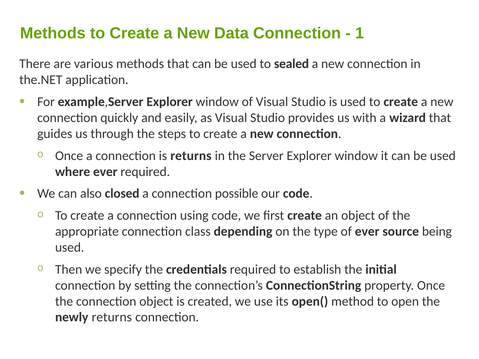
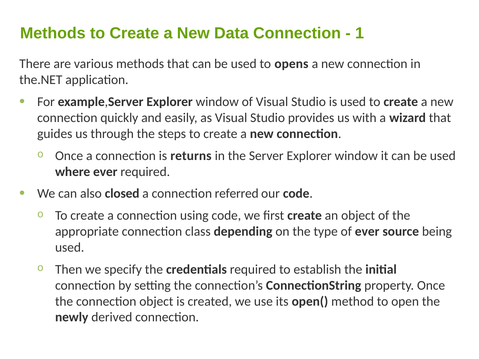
sealed: sealed -> opens
possible: possible -> referred
newly returns: returns -> derived
